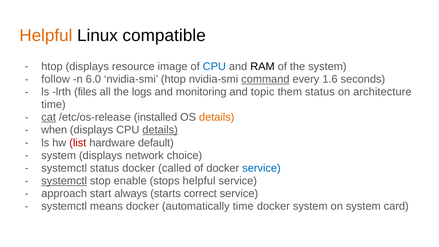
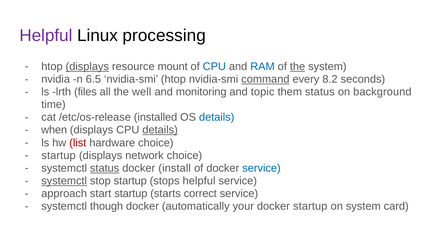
Helpful at (46, 36) colour: orange -> purple
compatible: compatible -> processing
displays at (87, 66) underline: none -> present
image: image -> mount
RAM colour: black -> blue
the at (298, 66) underline: none -> present
follow: follow -> nvidia
6.0: 6.0 -> 6.5
1.6: 1.6 -> 8.2
logs: logs -> well
architecture: architecture -> background
cat underline: present -> none
details at (217, 117) colour: orange -> blue
hardware default: default -> choice
system at (59, 155): system -> startup
status at (105, 168) underline: none -> present
called: called -> install
stop enable: enable -> startup
start always: always -> startup
means: means -> though
automatically time: time -> your
docker system: system -> startup
